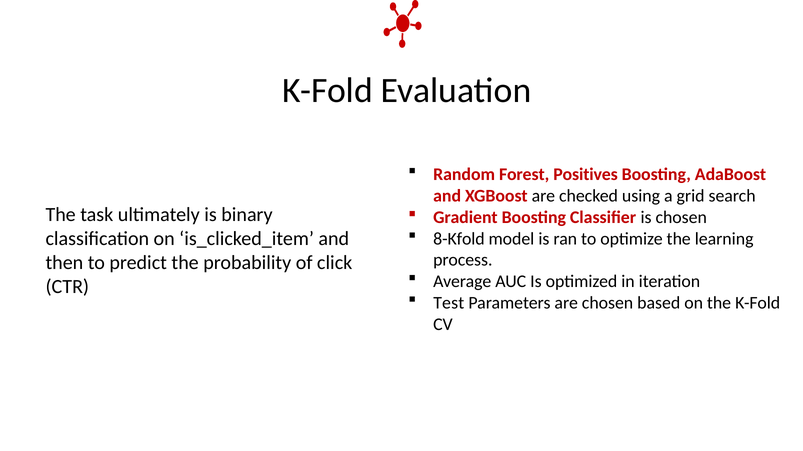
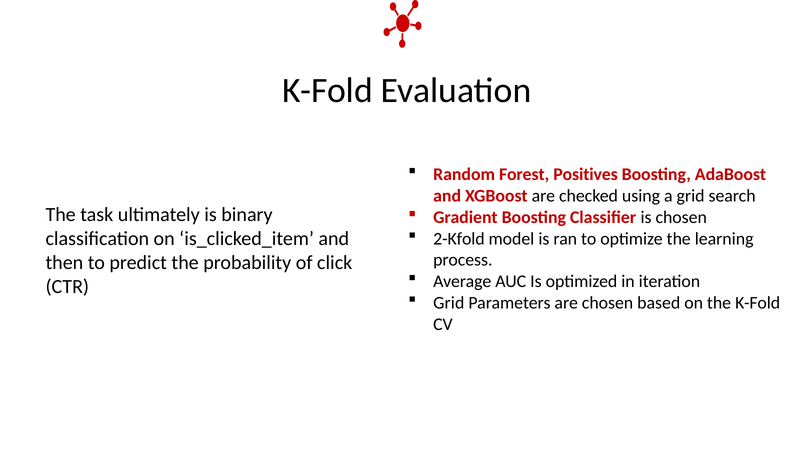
8-Kfold: 8-Kfold -> 2-Kfold
Test at (449, 303): Test -> Grid
